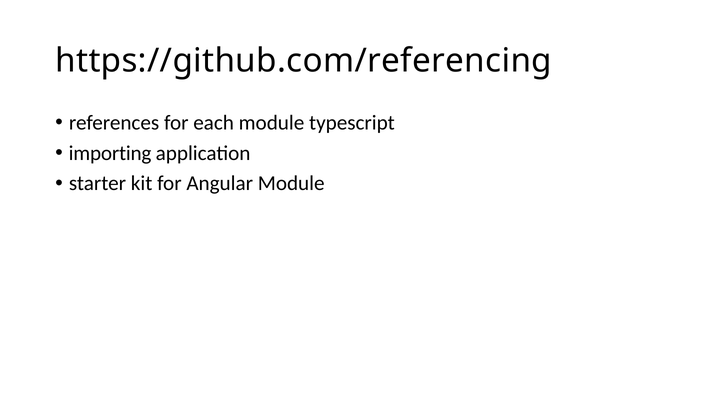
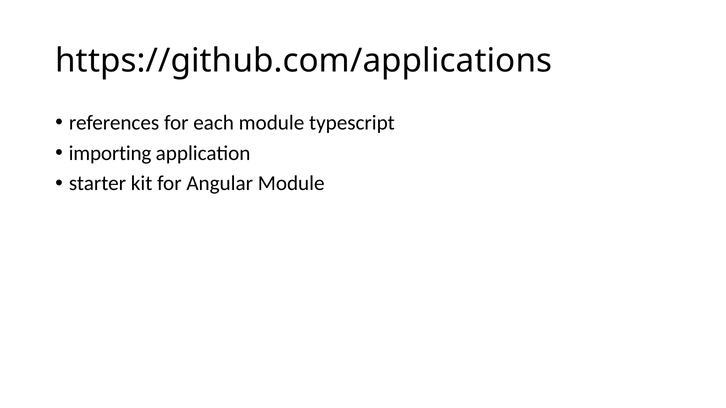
https://github.com/referencing: https://github.com/referencing -> https://github.com/applications
